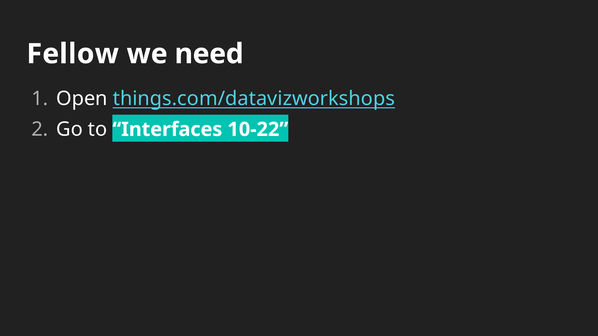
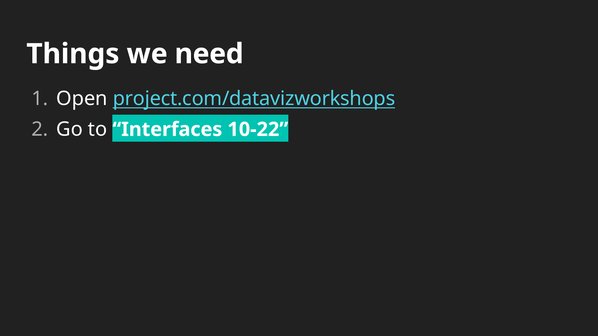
Fellow: Fellow -> Things
things.com/datavizworkshops: things.com/datavizworkshops -> project.com/datavizworkshops
